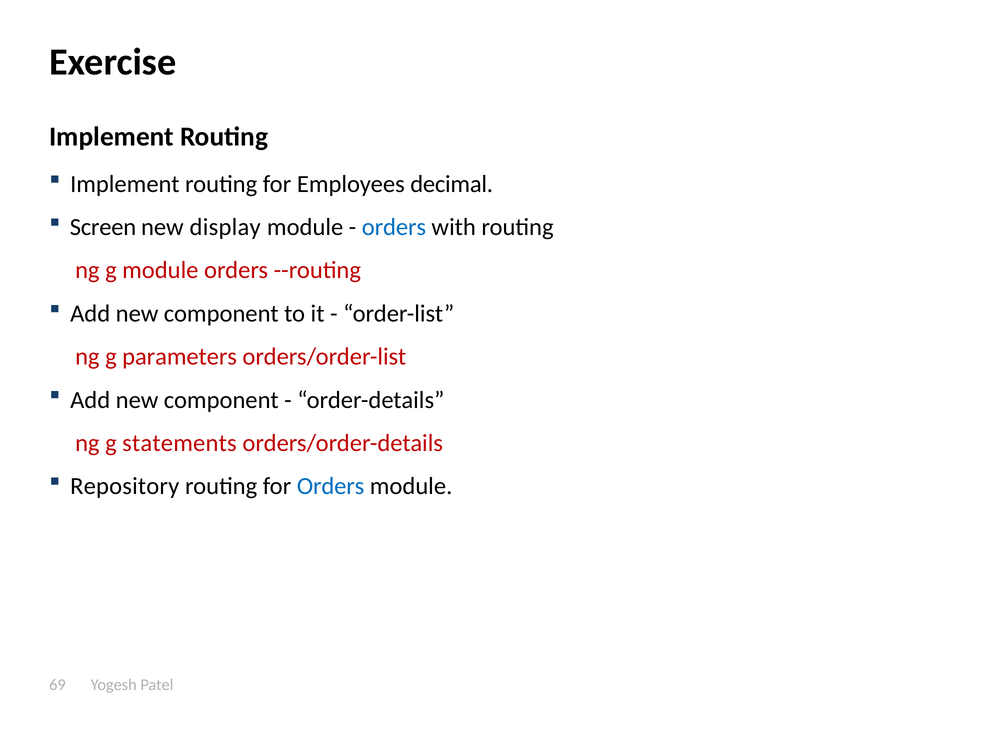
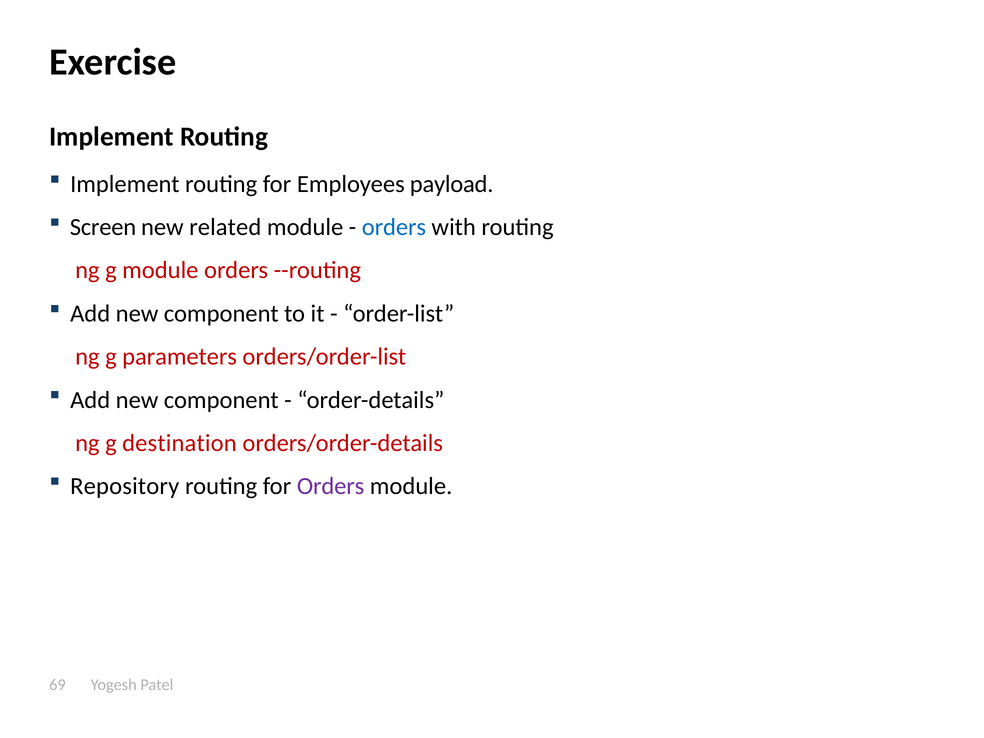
decimal: decimal -> payload
display: display -> related
statements: statements -> destination
Orders at (331, 486) colour: blue -> purple
